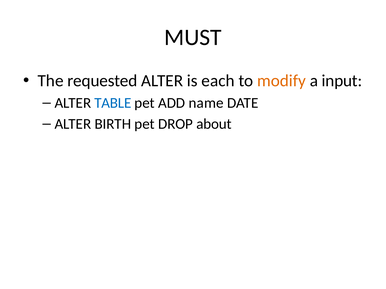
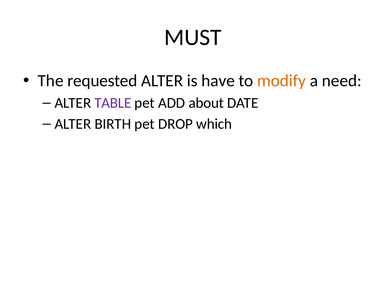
each: each -> have
input: input -> need
TABLE colour: blue -> purple
name: name -> about
about: about -> which
